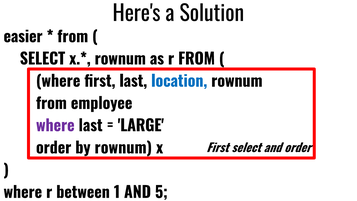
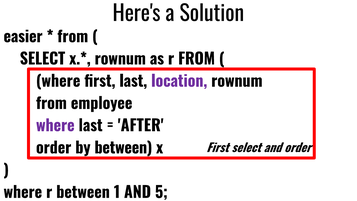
location colour: blue -> purple
LARGE: LARGE -> AFTER
by rownum: rownum -> between
